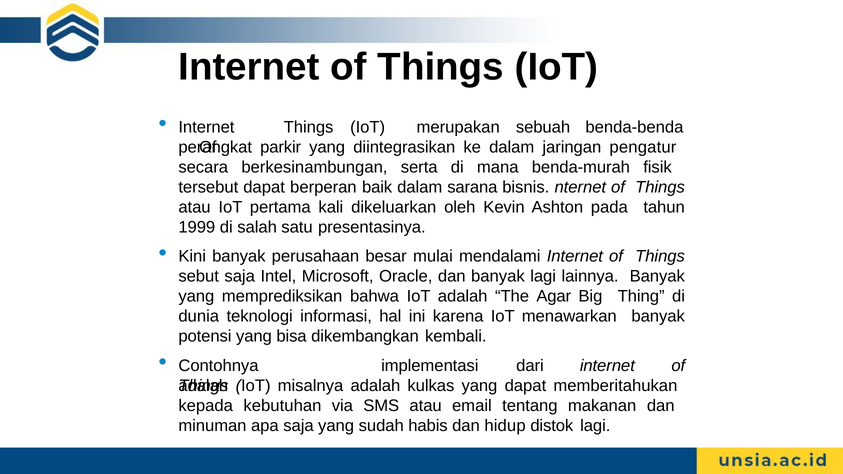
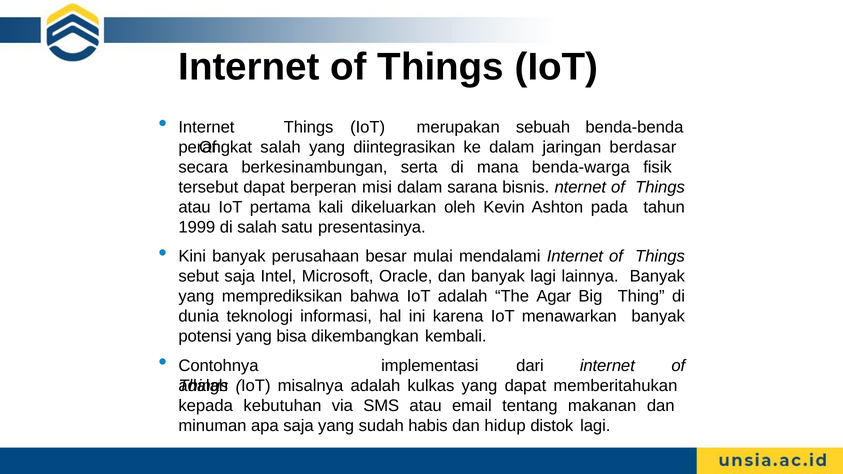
parkir at (281, 147): parkir -> salah
pengatur: pengatur -> berdasar
benda-murah: benda-murah -> benda-warga
baik: baik -> misi
